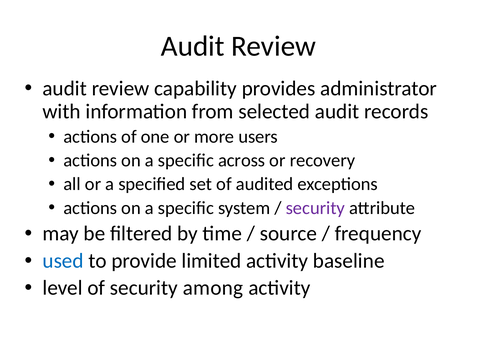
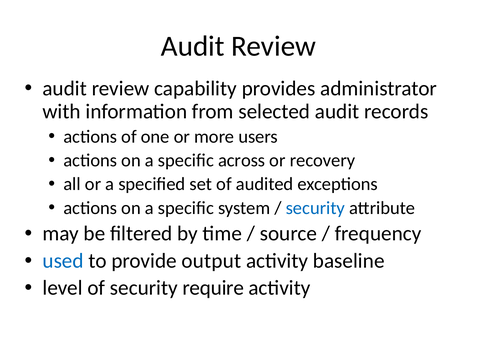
security at (315, 208) colour: purple -> blue
limited: limited -> output
among: among -> require
